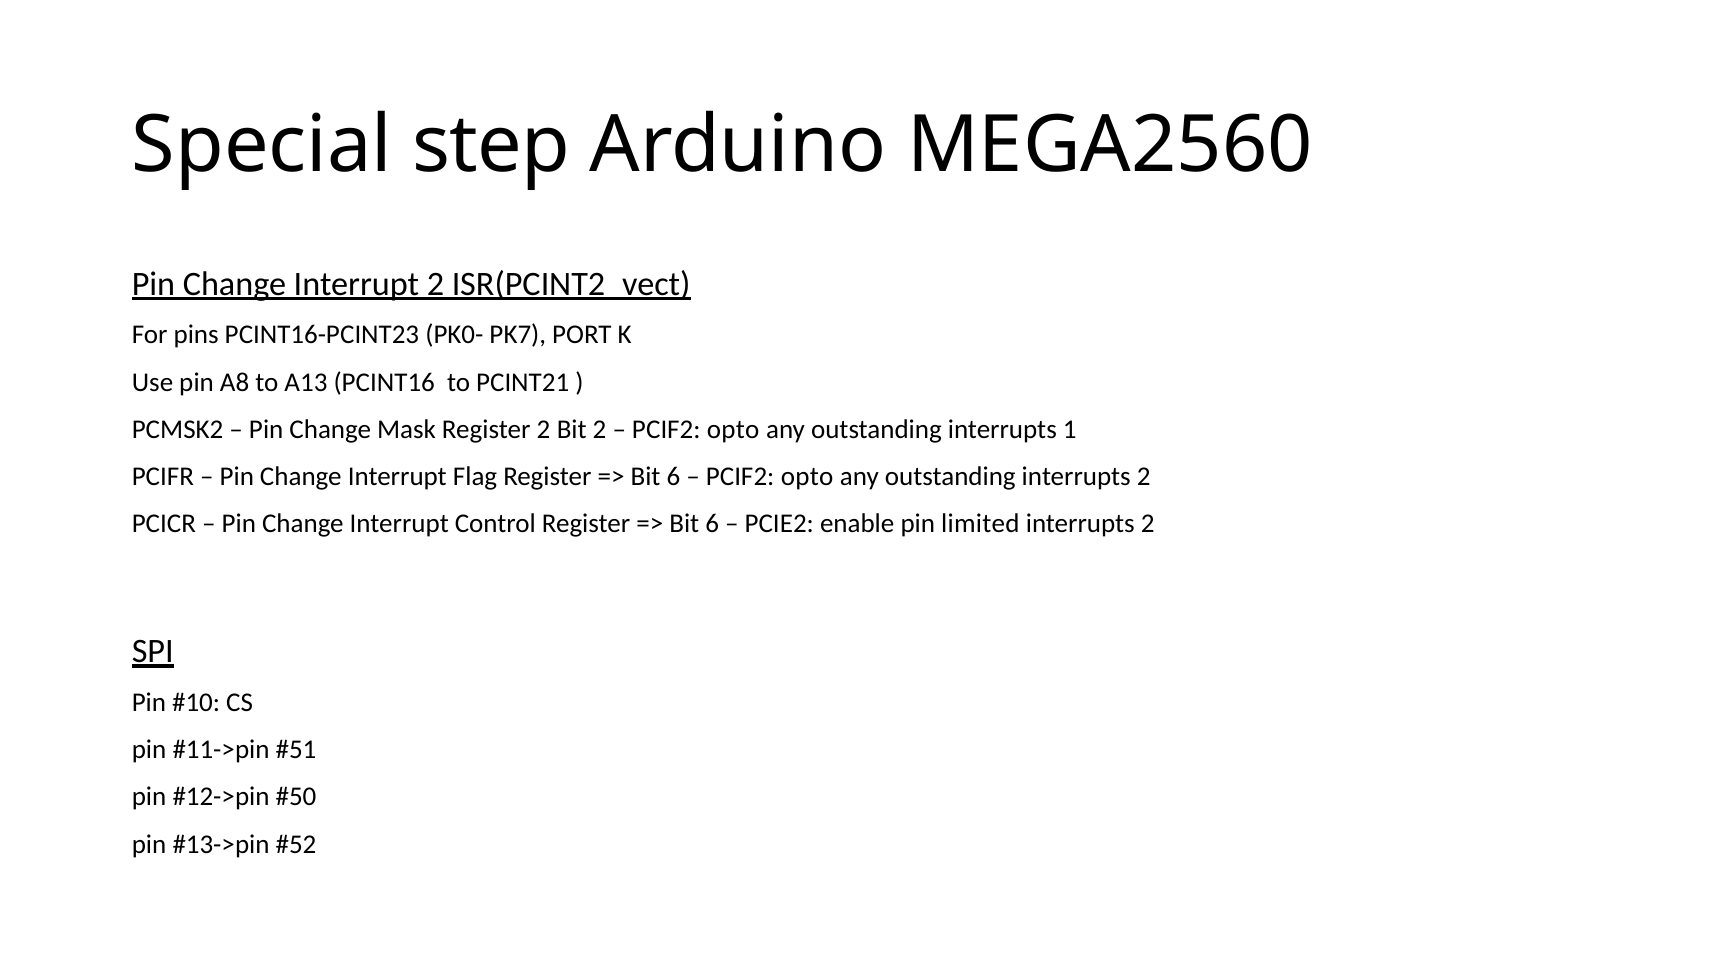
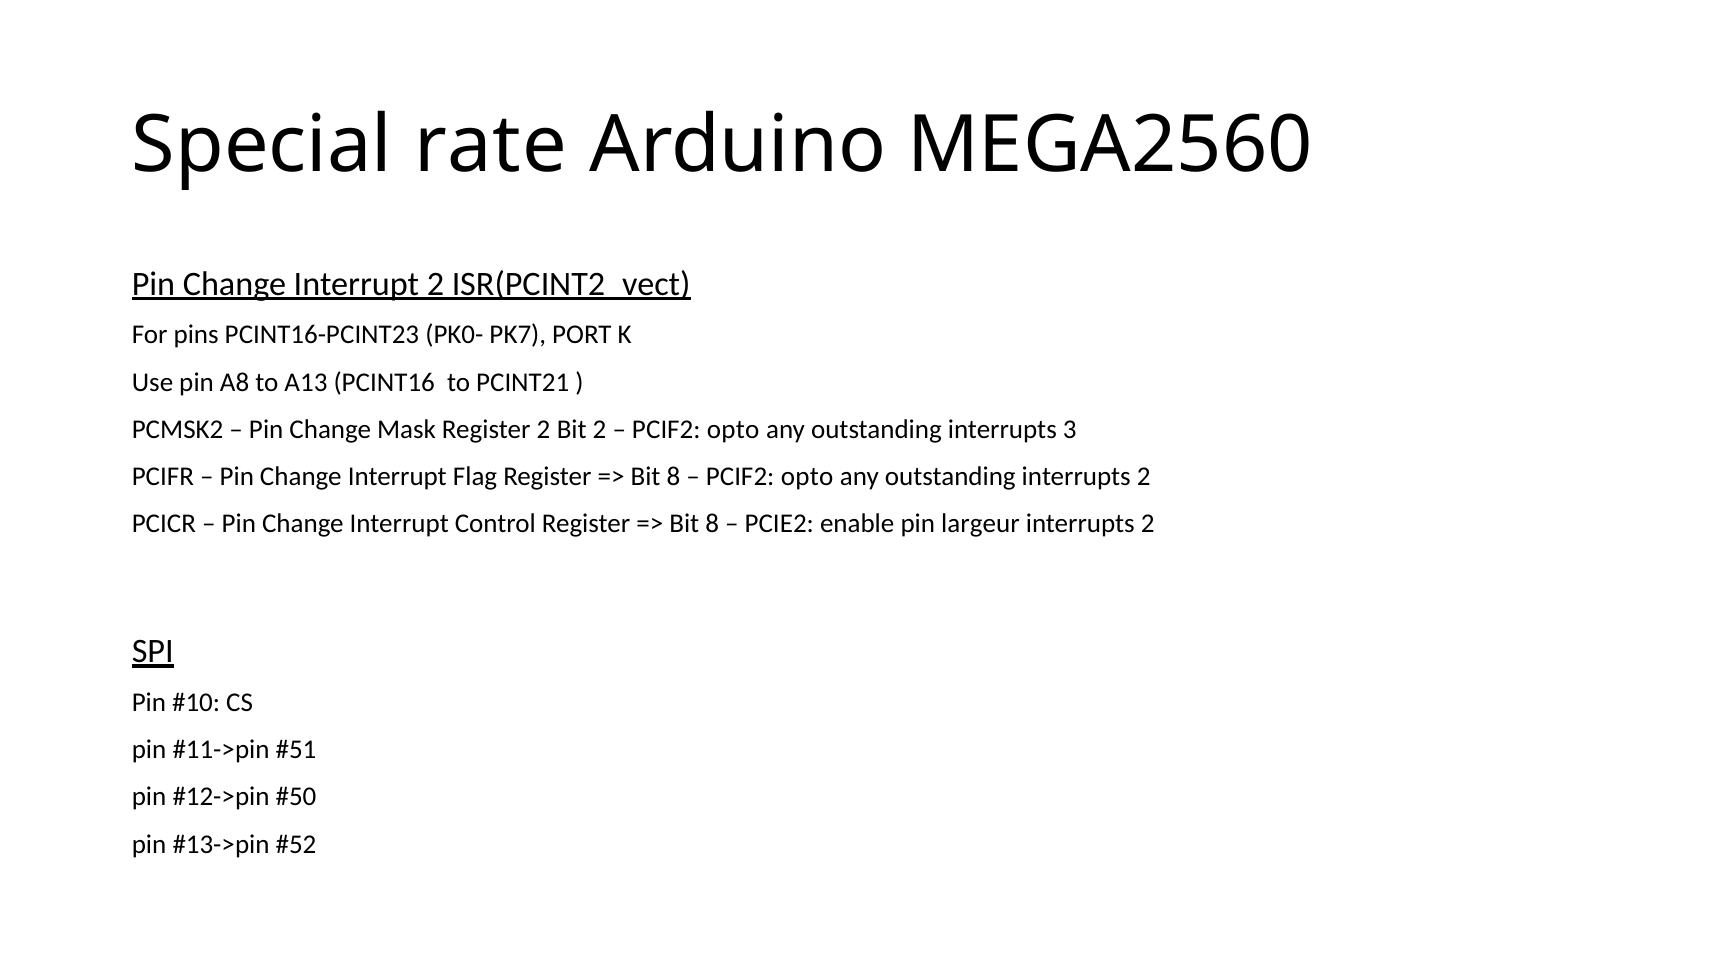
step: step -> rate
1: 1 -> 3
6 at (673, 477): 6 -> 8
6 at (712, 524): 6 -> 8
limited: limited -> largeur
